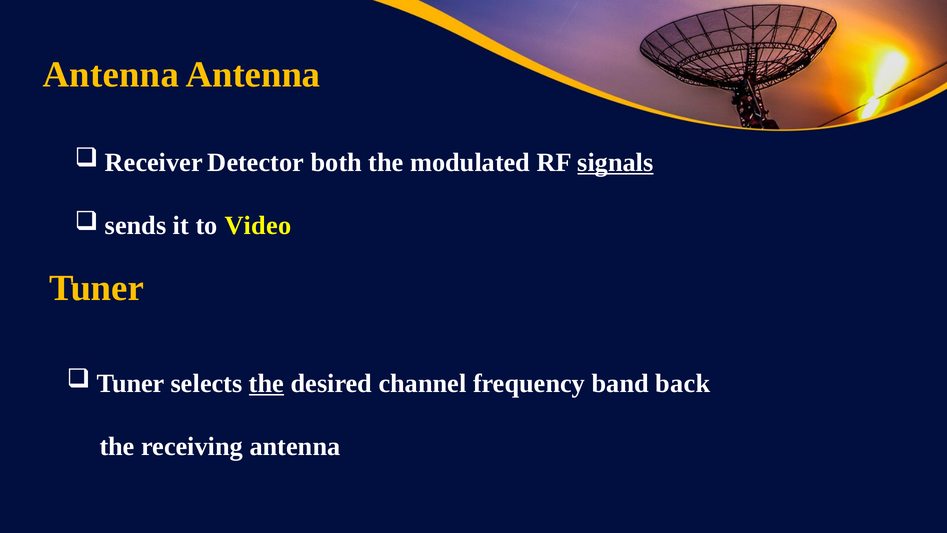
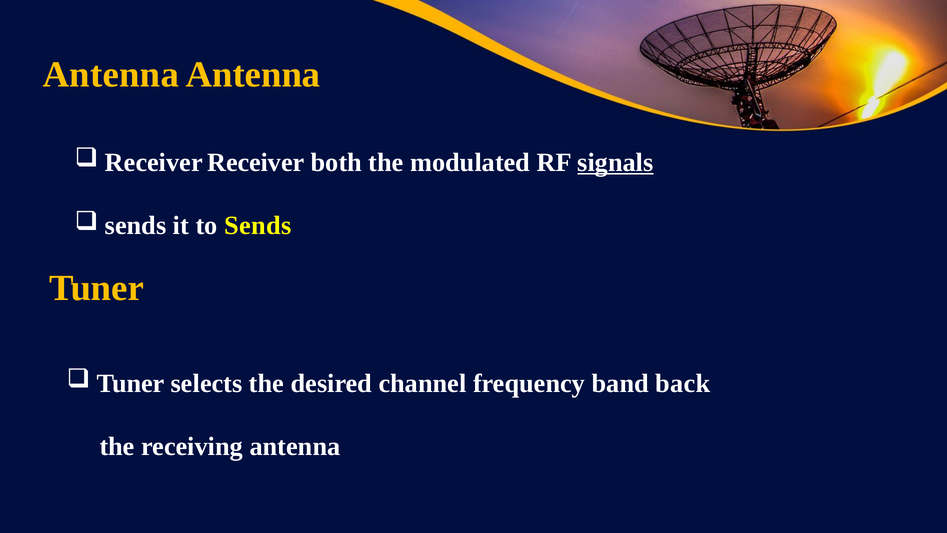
Receiver Detector: Detector -> Receiver
to Video: Video -> Sends
the at (266, 383) underline: present -> none
